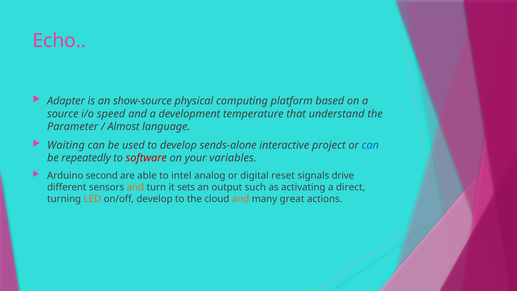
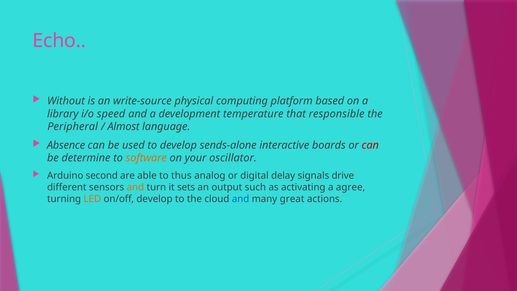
Adapter: Adapter -> Without
show-source: show-source -> write-source
source: source -> library
understand: understand -> responsible
Parameter: Parameter -> Peripheral
Waiting: Waiting -> Absence
project: project -> boards
can at (370, 145) colour: blue -> red
repeatedly: repeatedly -> determine
software colour: red -> orange
variables: variables -> oscillator
intel: intel -> thus
reset: reset -> delay
direct: direct -> agree
and at (241, 199) colour: orange -> blue
